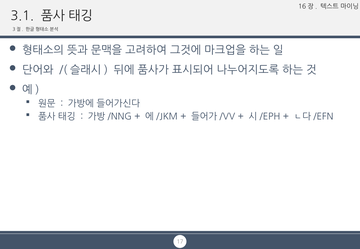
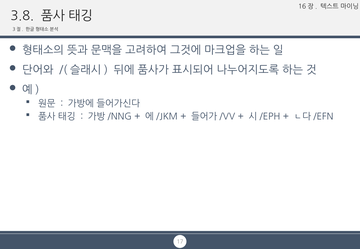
3.1: 3.1 -> 3.8
